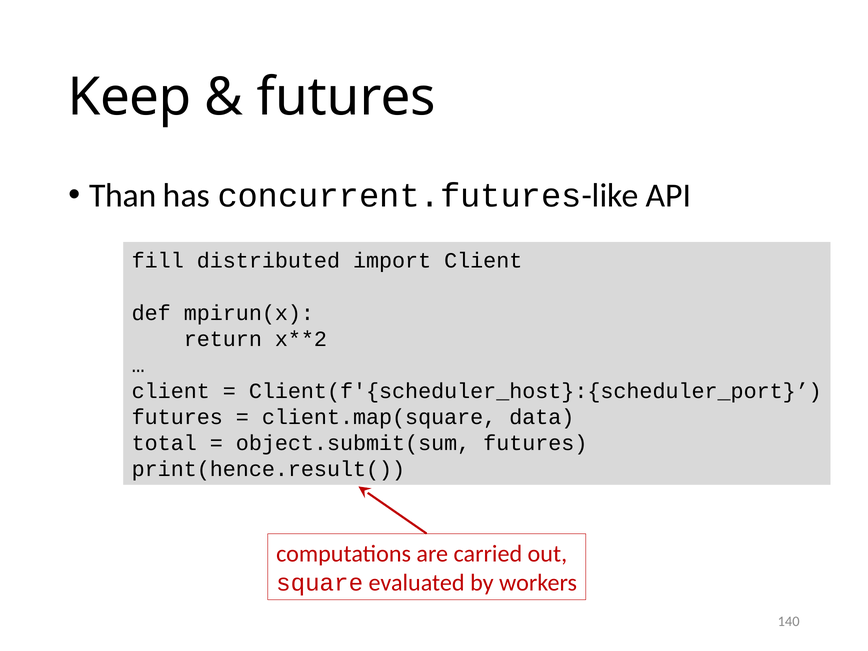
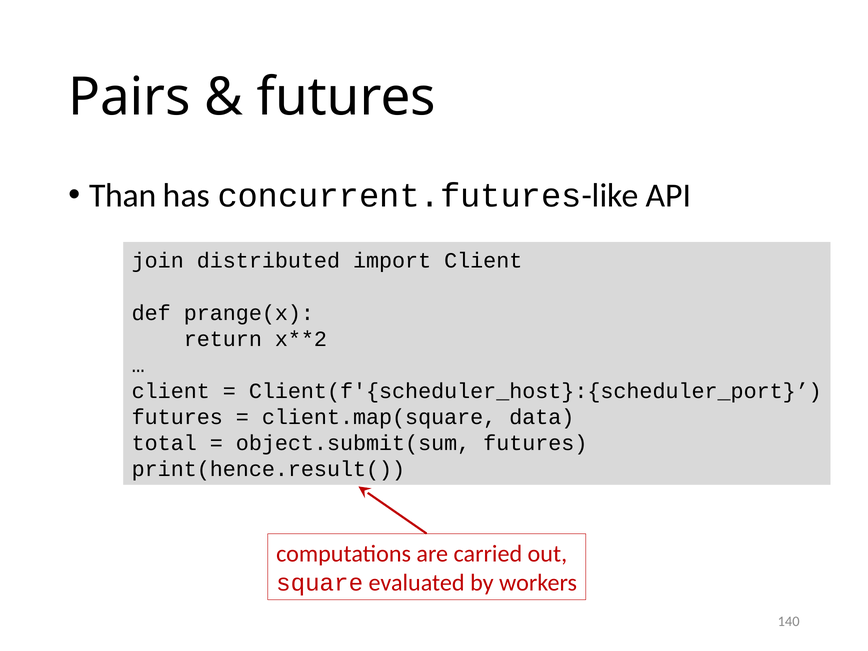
Keep: Keep -> Pairs
fill: fill -> join
mpirun(x: mpirun(x -> prange(x
